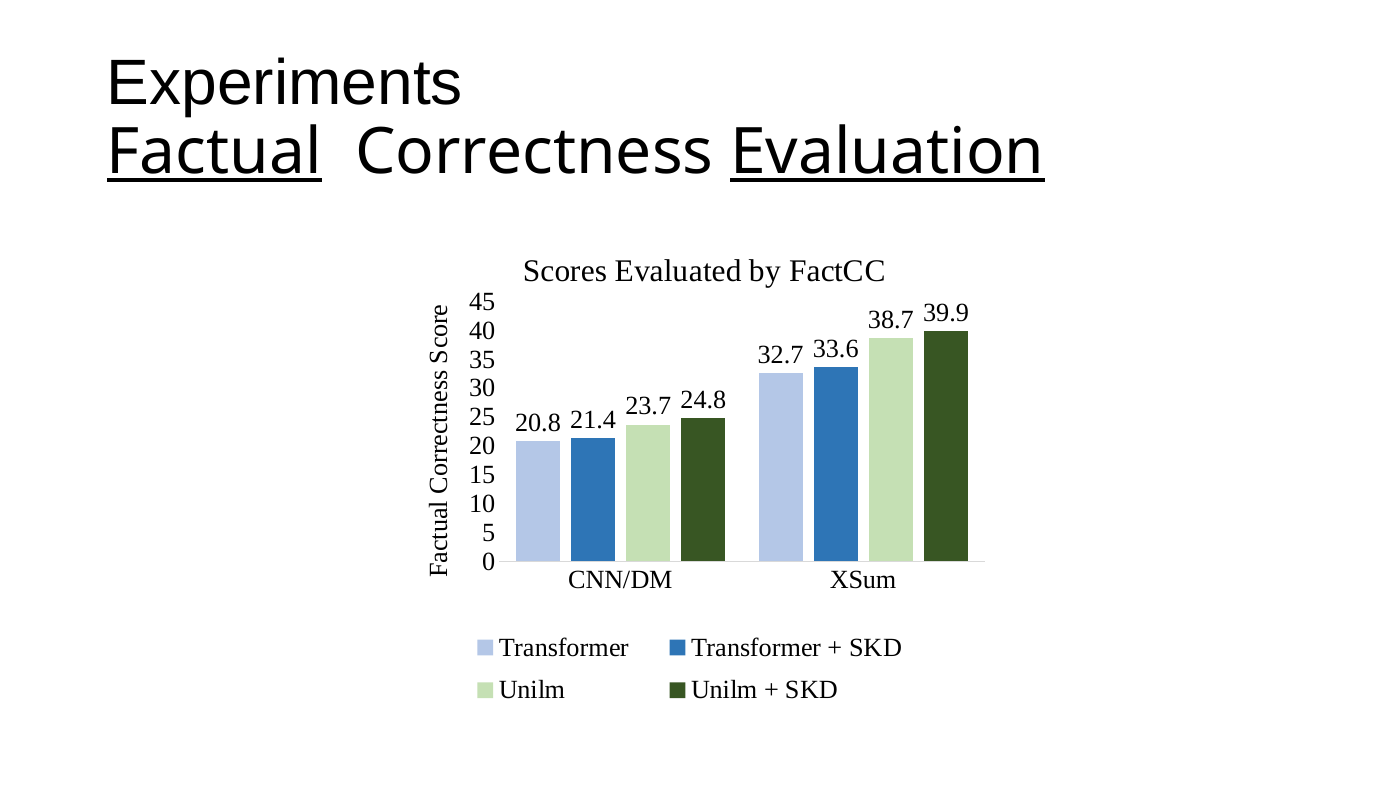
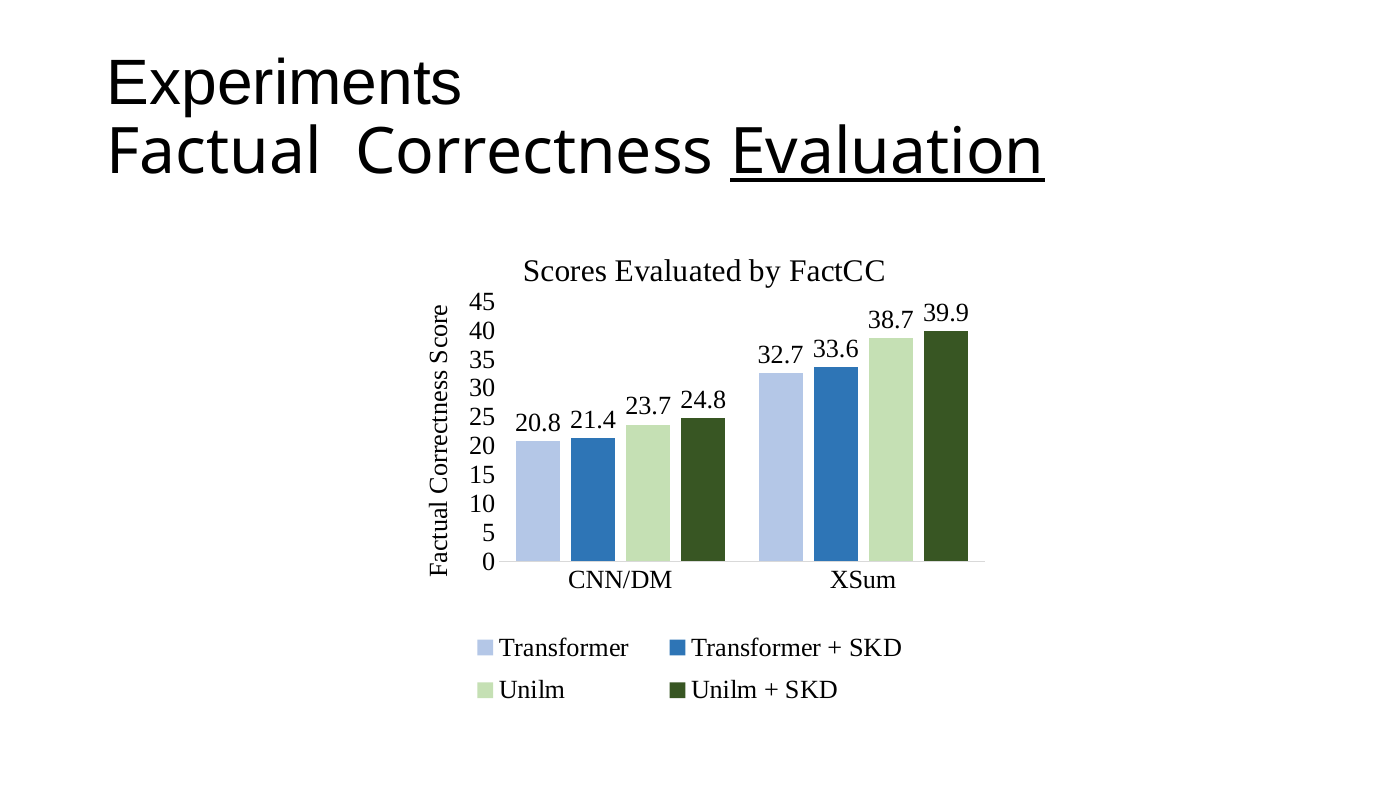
Factual underline: present -> none
